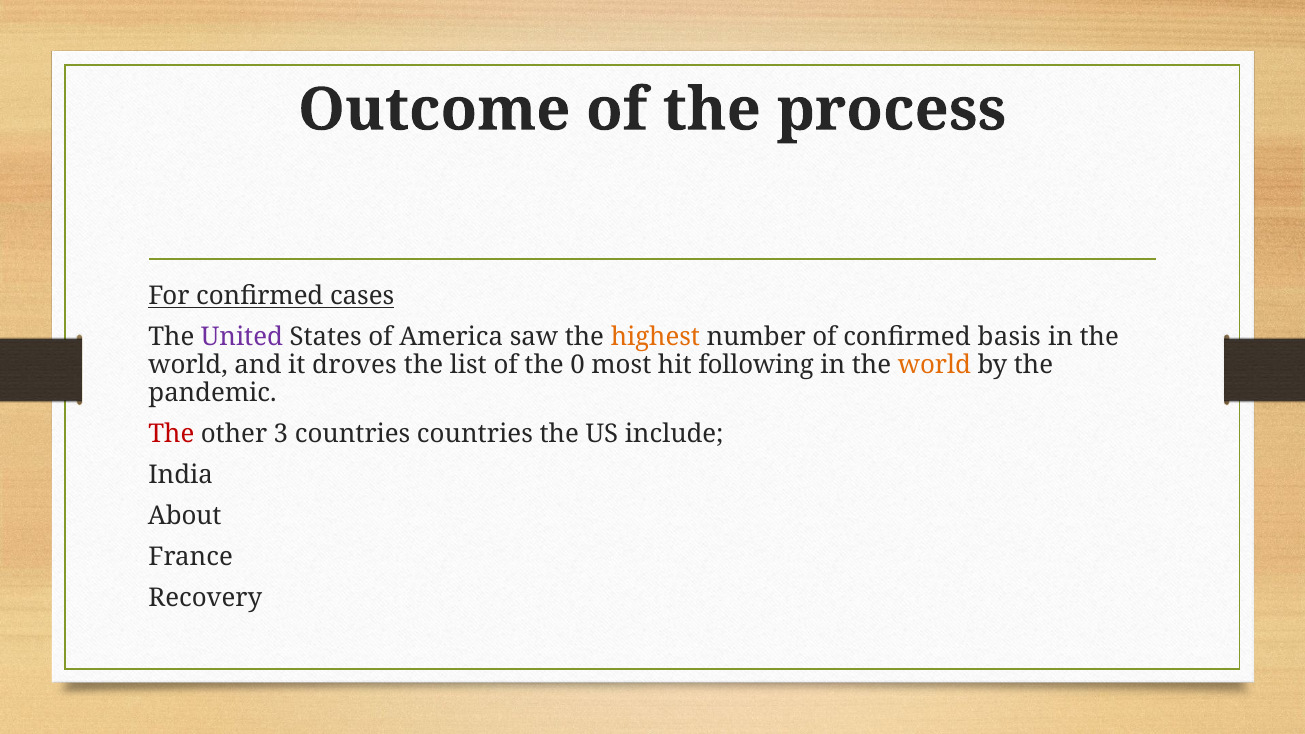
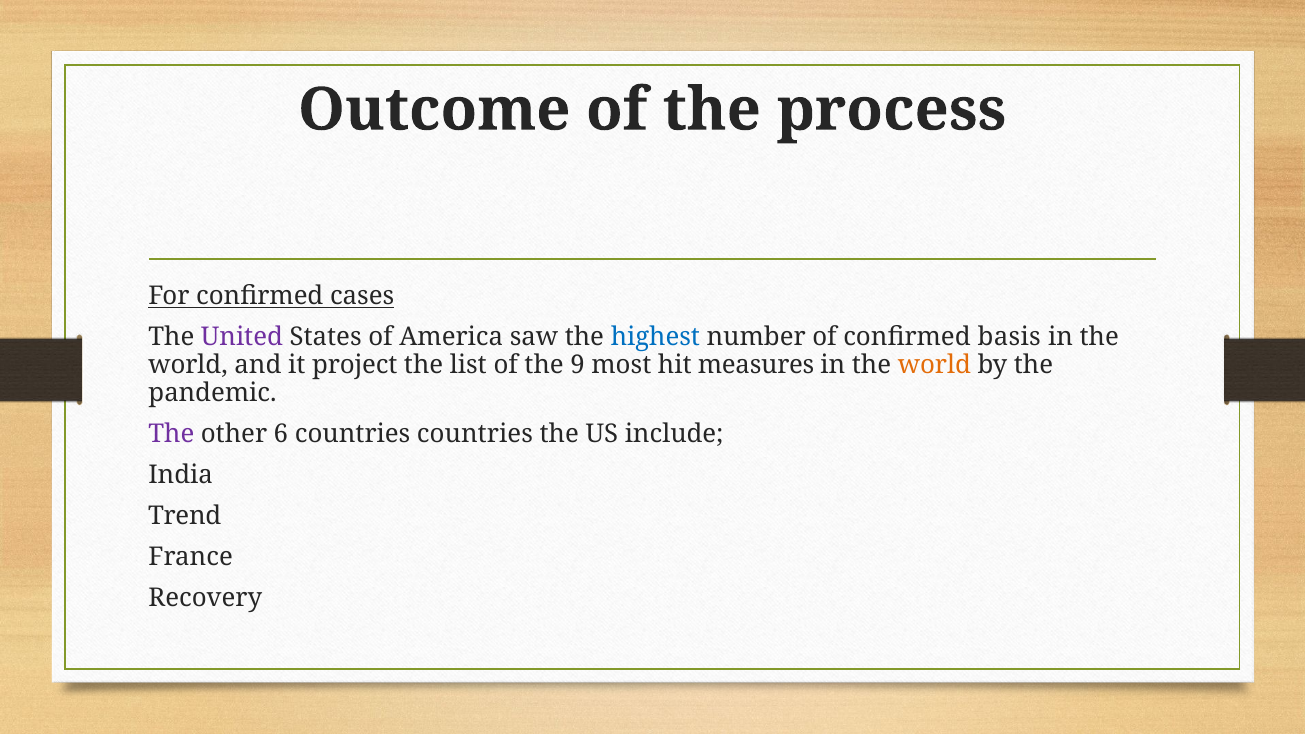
highest colour: orange -> blue
droves: droves -> project
0: 0 -> 9
following: following -> measures
The at (171, 434) colour: red -> purple
3: 3 -> 6
About: About -> Trend
